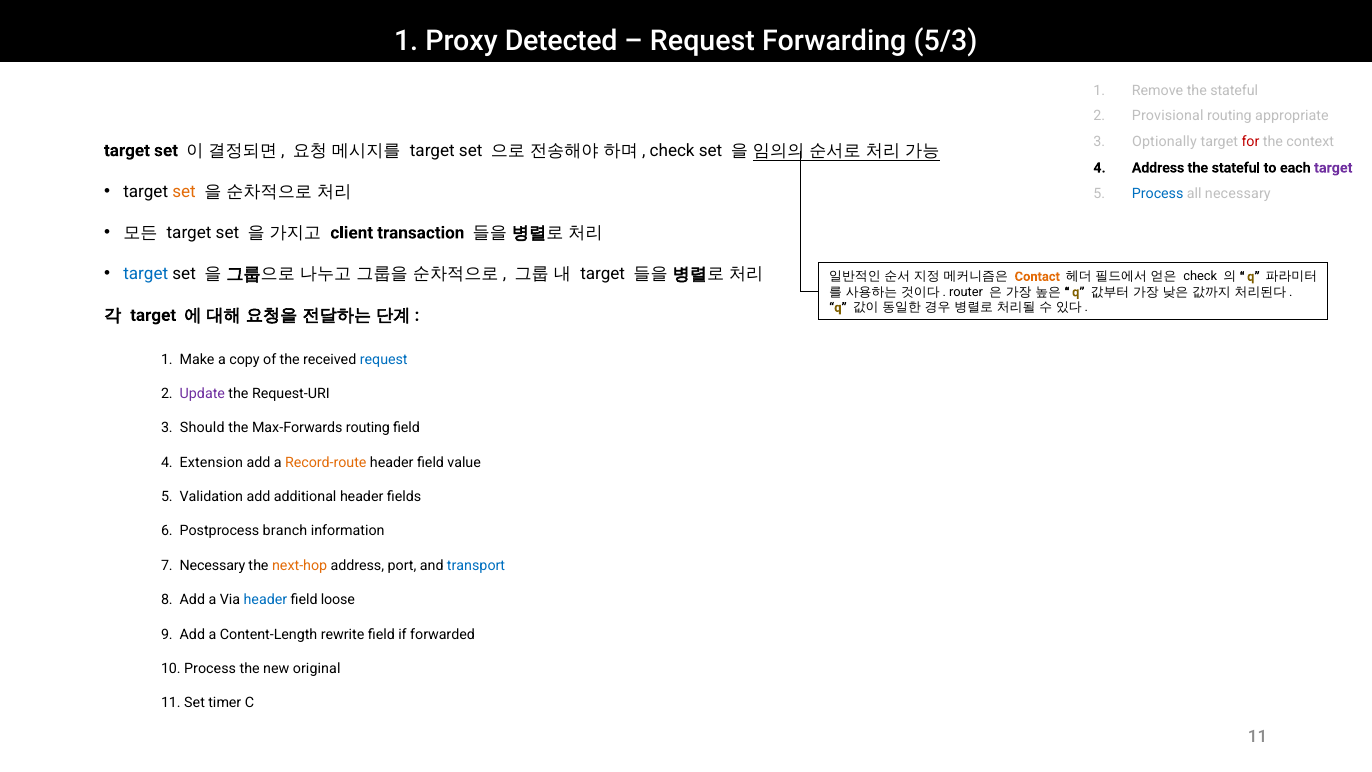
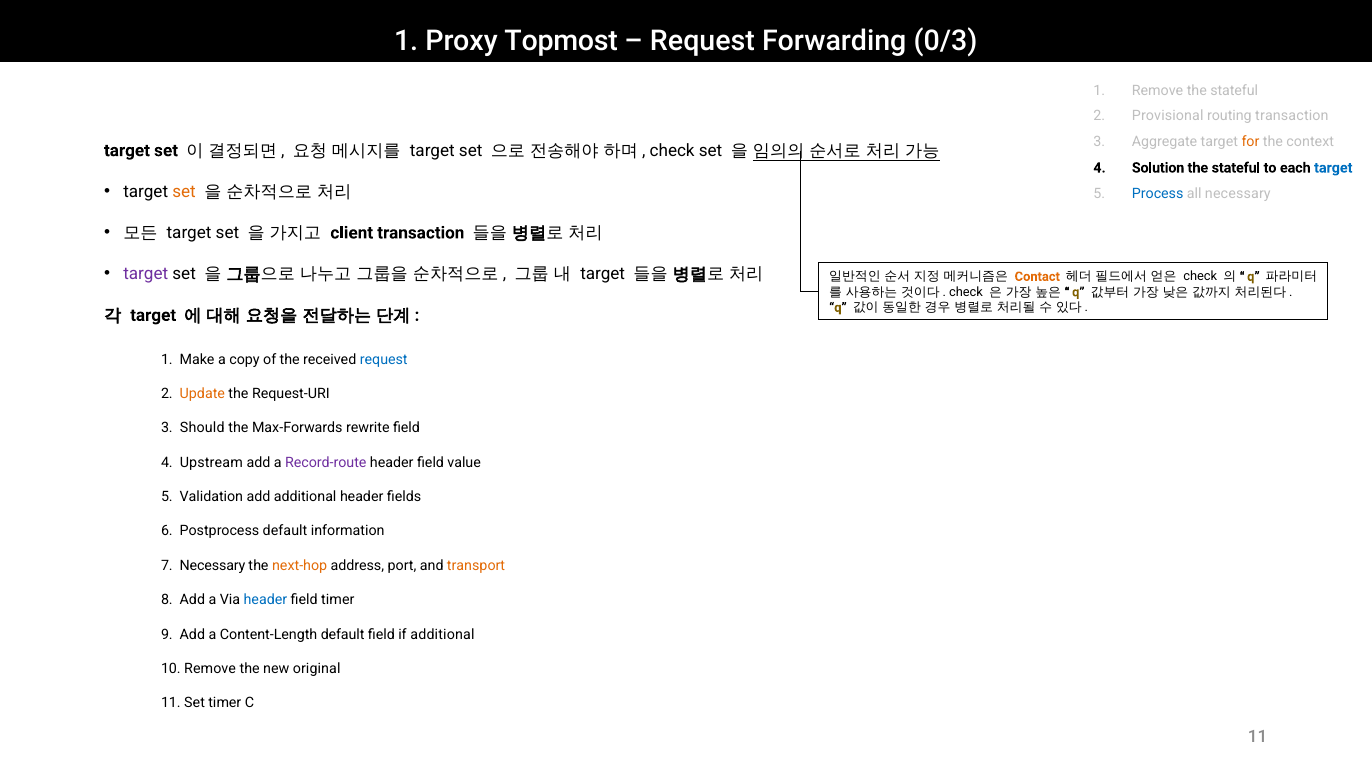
Detected: Detected -> Topmost
5/3: 5/3 -> 0/3
routing appropriate: appropriate -> transaction
Optionally: Optionally -> Aggregate
for colour: red -> orange
4 Address: Address -> Solution
target at (1333, 168) colour: purple -> blue
target at (146, 274) colour: blue -> purple
router at (966, 292): router -> check
Update colour: purple -> orange
Max-Forwards routing: routing -> rewrite
Extension: Extension -> Upstream
Record-route colour: orange -> purple
Postprocess branch: branch -> default
transport colour: blue -> orange
field loose: loose -> timer
Content-Length rewrite: rewrite -> default
if forwarded: forwarded -> additional
10 Process: Process -> Remove
